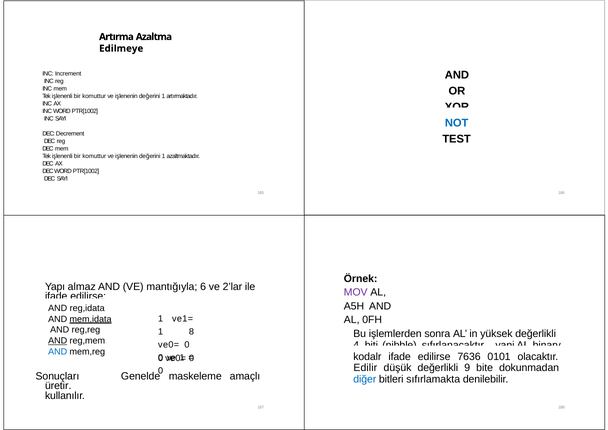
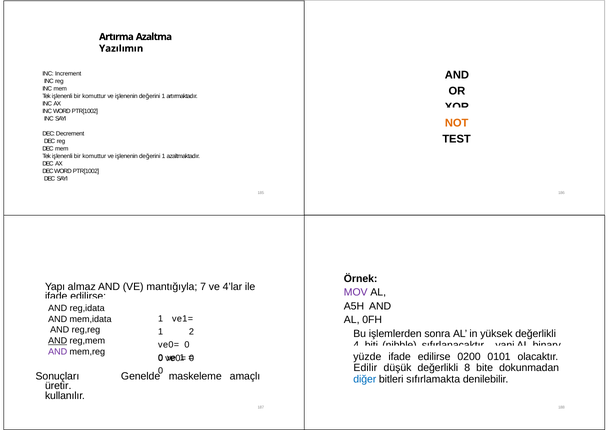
Edilmeye: Edilmeye -> Yazılımın
NOT colour: blue -> orange
6: 6 -> 7
2’lar: 2’lar -> 4’lar
mem,idata underline: present -> none
8: 8 -> 2
AND at (58, 352) colour: blue -> purple
kodalr: kodalr -> yüzde
7636: 7636 -> 0200
9: 9 -> 8
